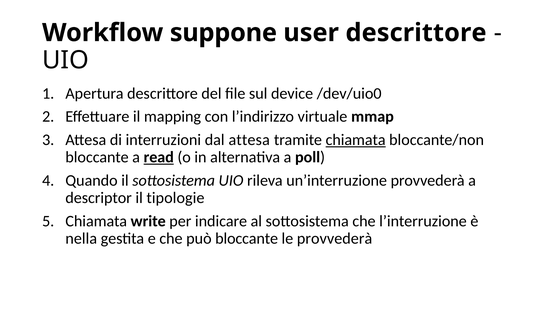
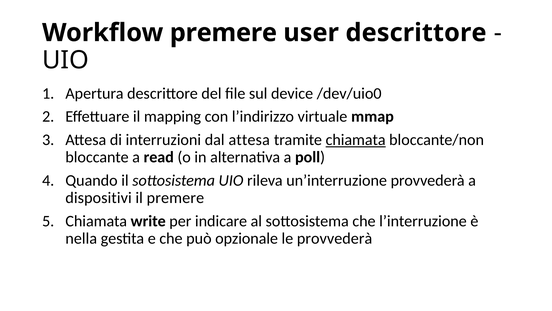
Workflow suppone: suppone -> premere
read underline: present -> none
descriptor: descriptor -> dispositivi
il tipologie: tipologie -> premere
può bloccante: bloccante -> opzionale
